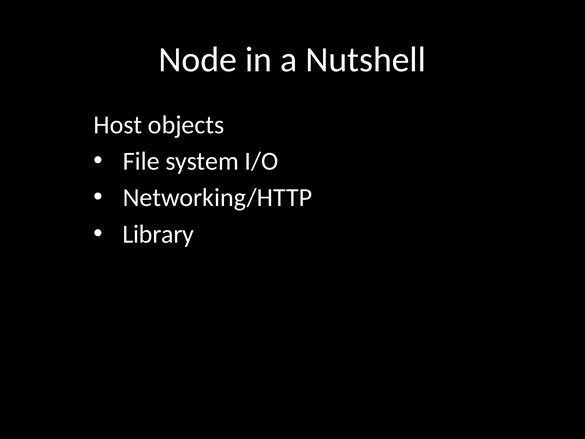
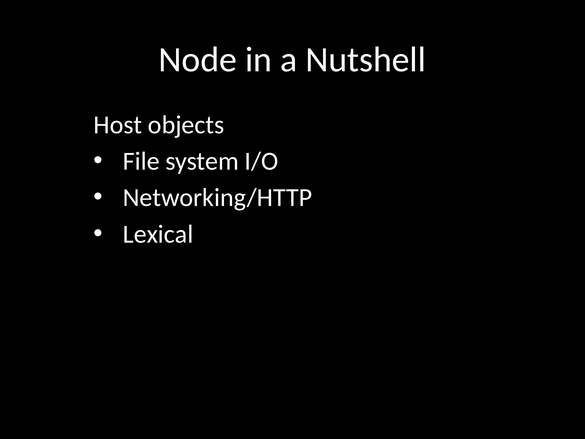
Library: Library -> Lexical
